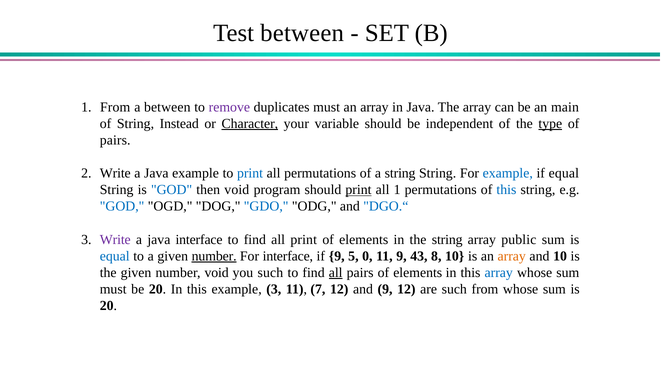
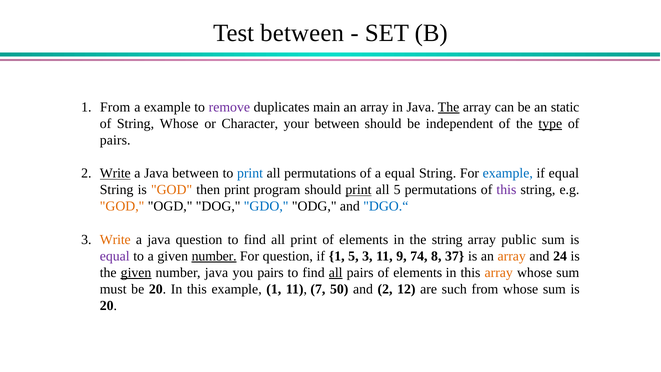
a between: between -> example
duplicates must: must -> main
The at (449, 107) underline: none -> present
main: main -> static
String Instead: Instead -> Whose
Character underline: present -> none
your variable: variable -> between
Write at (115, 173) underline: none -> present
Java example: example -> between
a string: string -> equal
GOD at (172, 190) colour: blue -> orange
then void: void -> print
all 1: 1 -> 5
this at (506, 190) colour: blue -> purple
GOD at (122, 206) colour: blue -> orange
Write at (115, 239) colour: purple -> orange
java interface: interface -> question
equal at (115, 256) colour: blue -> purple
For interface: interface -> question
if 9: 9 -> 1
5 0: 0 -> 3
43: 43 -> 74
8 10: 10 -> 37
and 10: 10 -> 24
given at (136, 272) underline: none -> present
number void: void -> java
you such: such -> pairs
array at (499, 272) colour: blue -> orange
example 3: 3 -> 1
7 12: 12 -> 50
and 9: 9 -> 2
